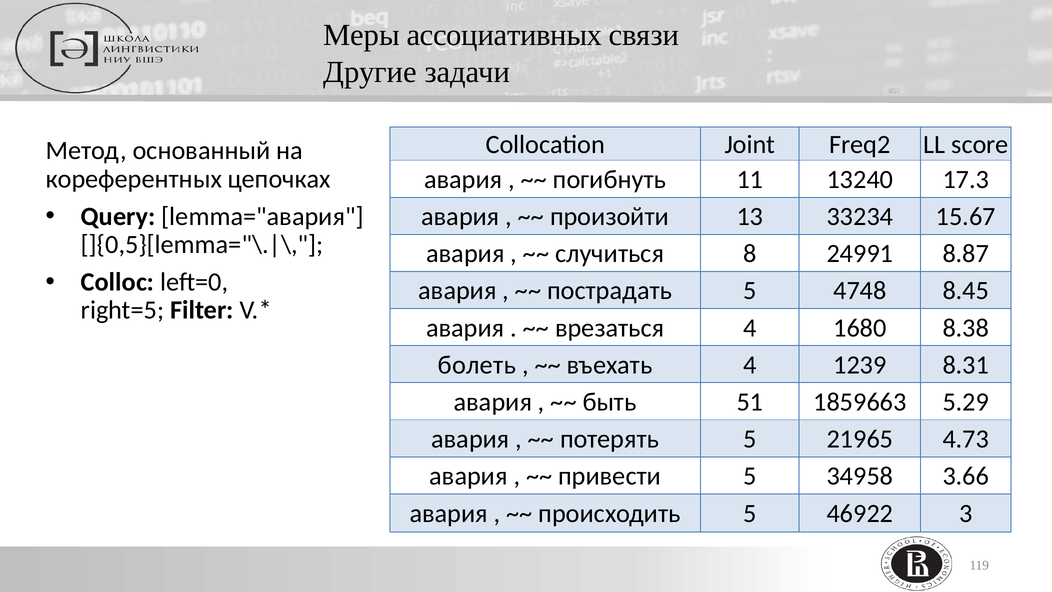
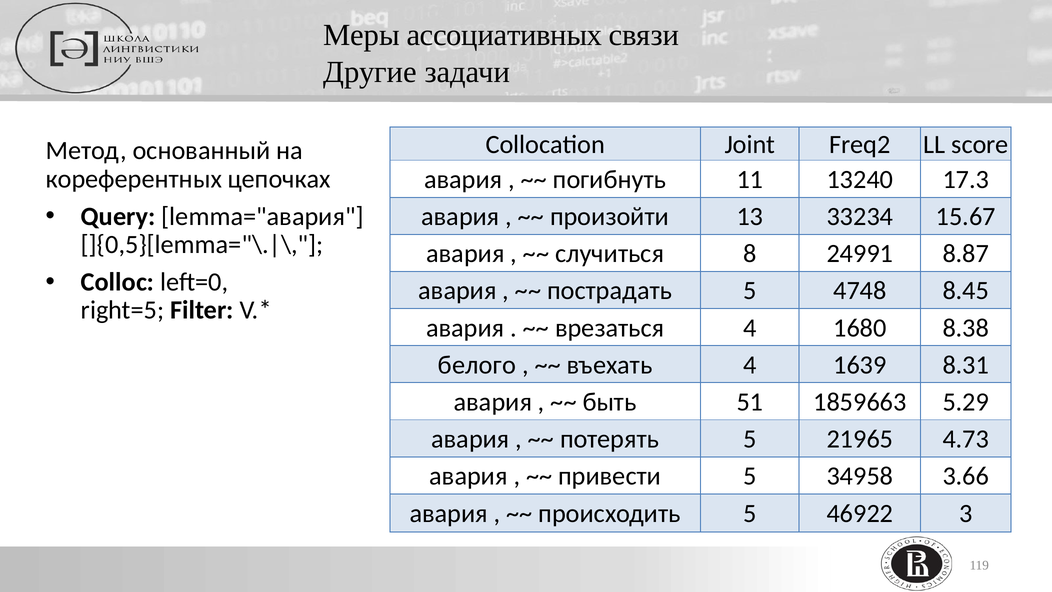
болеть: болеть -> белого
1239: 1239 -> 1639
